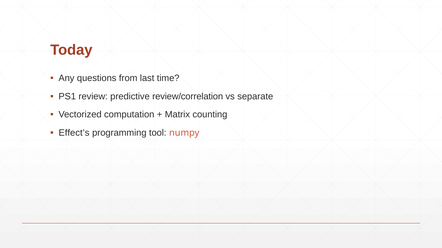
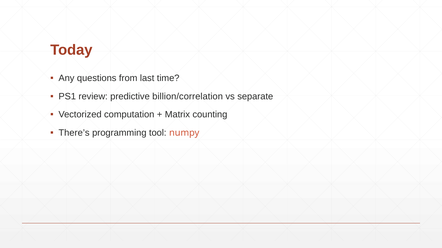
review/correlation: review/correlation -> billion/correlation
Effect’s: Effect’s -> There’s
